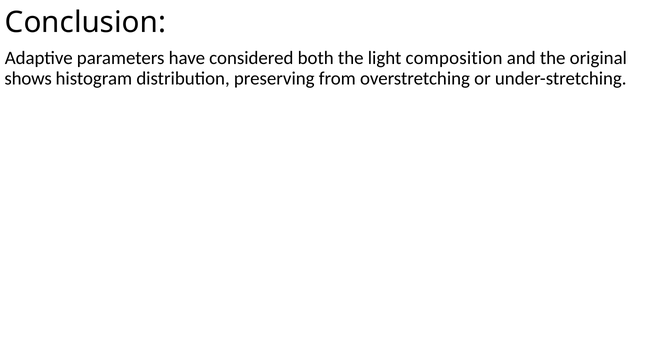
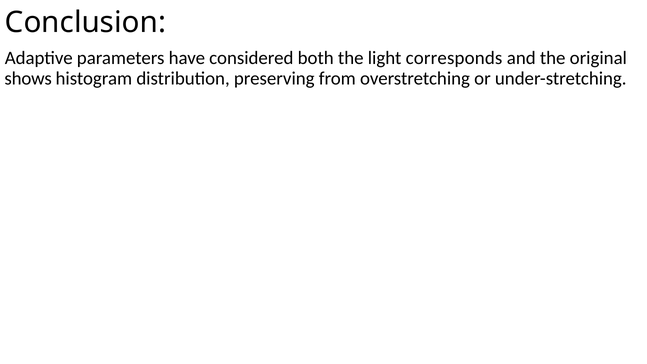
composition: composition -> corresponds
